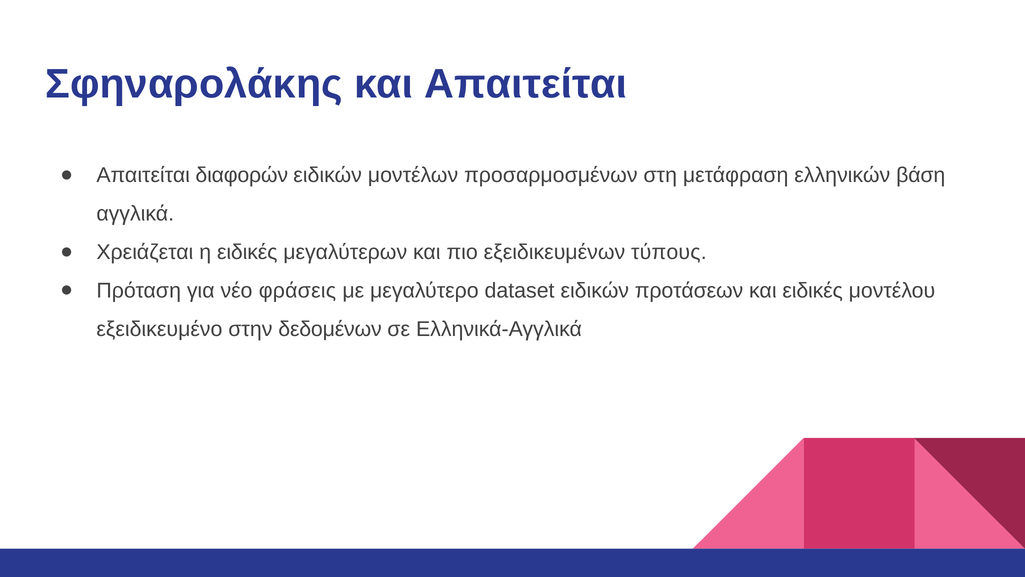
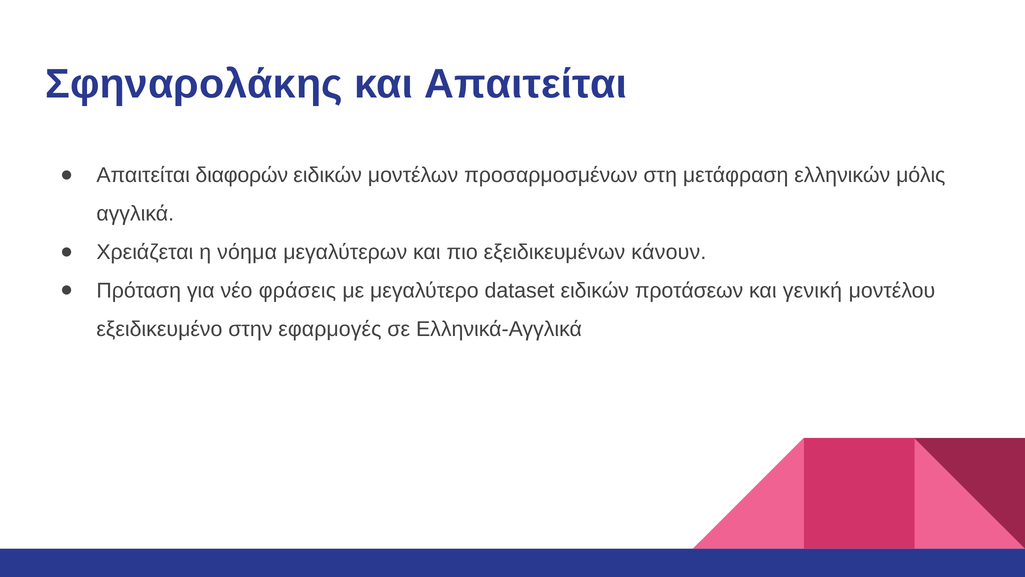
βάση: βάση -> μόλις
η ειδικές: ειδικές -> νόημα
τύπους: τύπους -> κάνουν
και ειδικές: ειδικές -> γενική
δεδομένων: δεδομένων -> εφαρμογές
